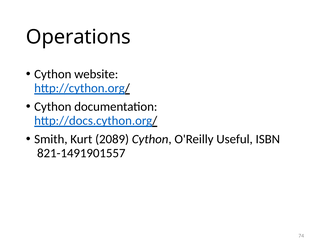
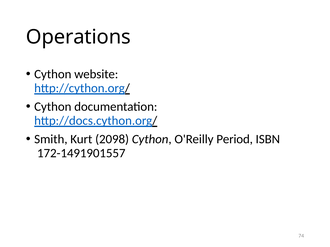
2089: 2089 -> 2098
Useful: Useful -> Period
821-1491901557: 821-1491901557 -> 172-1491901557
